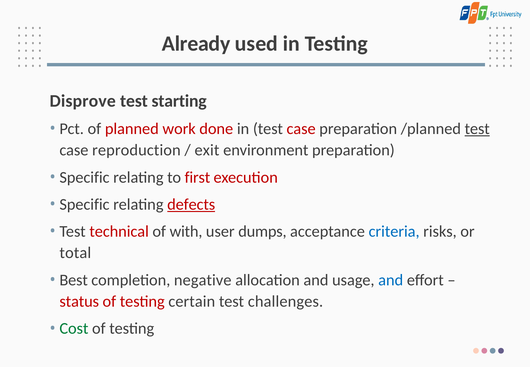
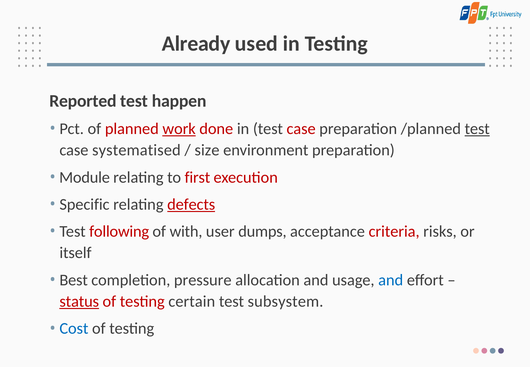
Disprove: Disprove -> Reported
starting: starting -> happen
work underline: none -> present
reproduction: reproduction -> systematised
exit: exit -> size
Specific at (84, 177): Specific -> Module
technical: technical -> following
criteria colour: blue -> red
total: total -> itself
negative: negative -> pressure
status underline: none -> present
challenges: challenges -> subsystem
Cost colour: green -> blue
